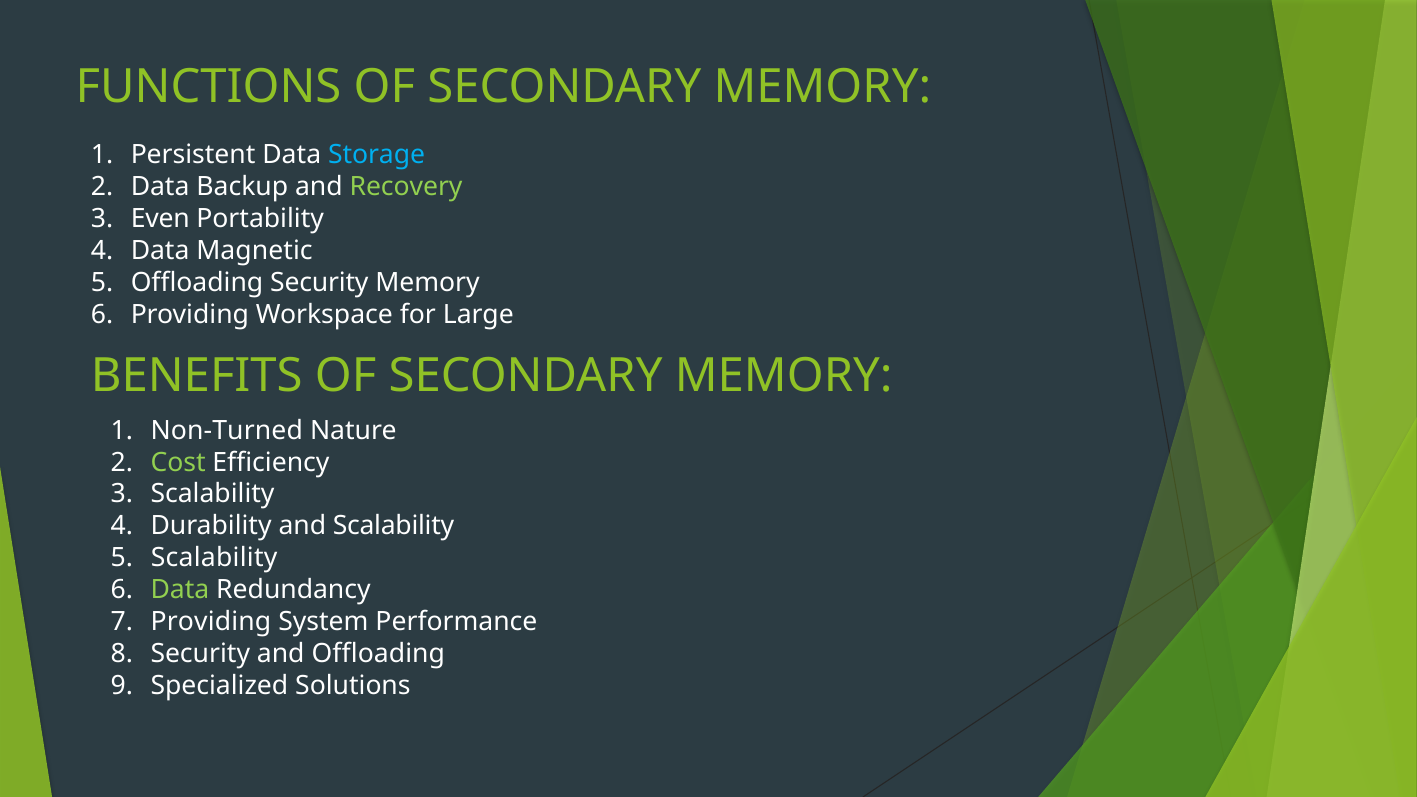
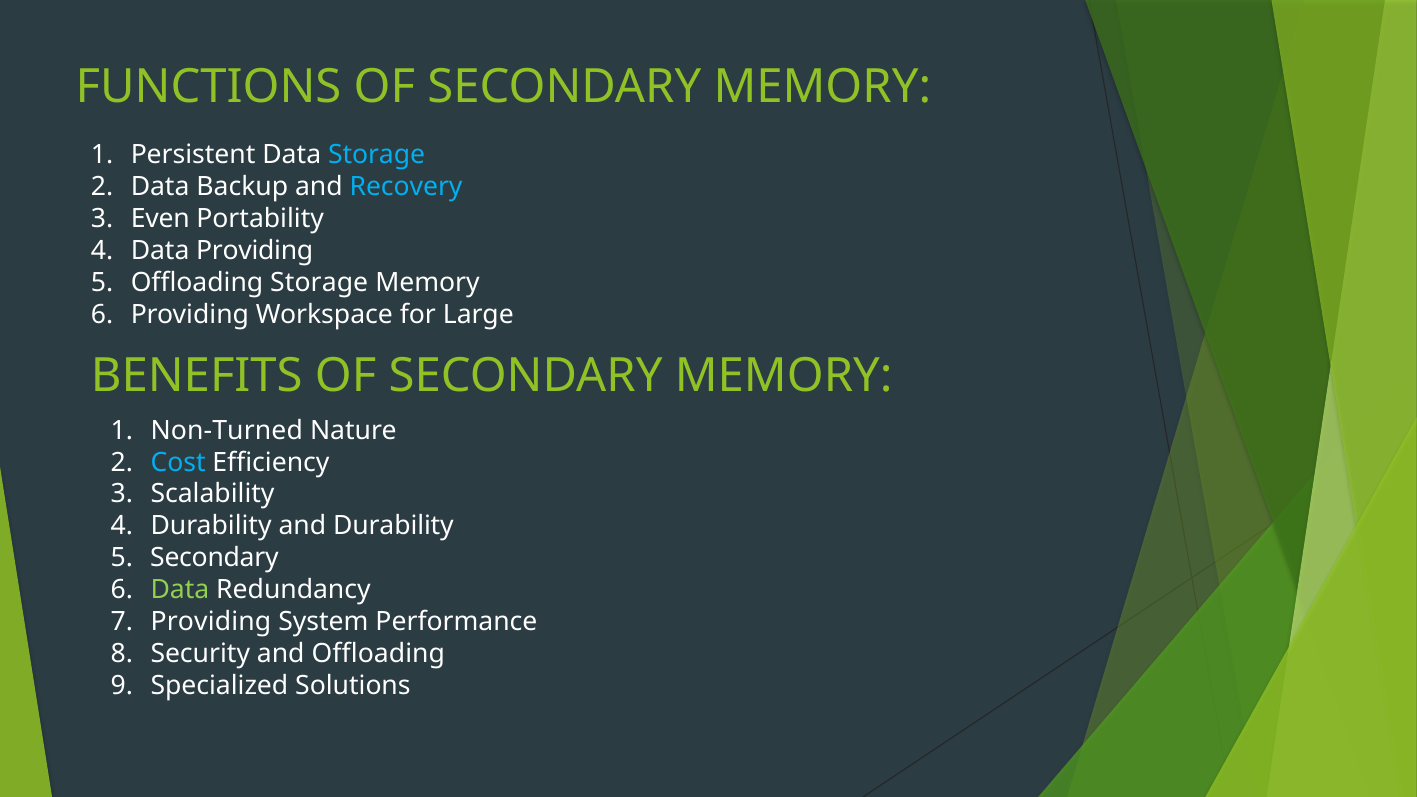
Recovery colour: light green -> light blue
Data Magnetic: Magnetic -> Providing
Offloading Security: Security -> Storage
Cost colour: light green -> light blue
and Scalability: Scalability -> Durability
Scalability at (214, 558): Scalability -> Secondary
